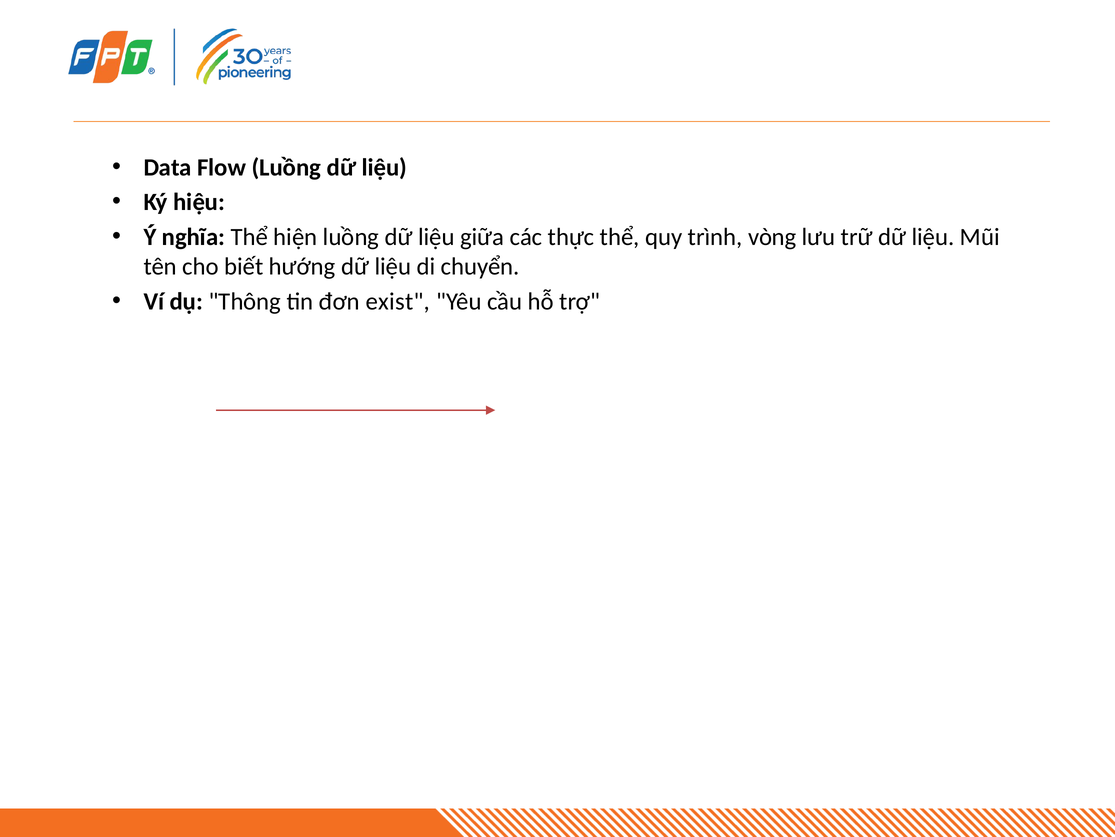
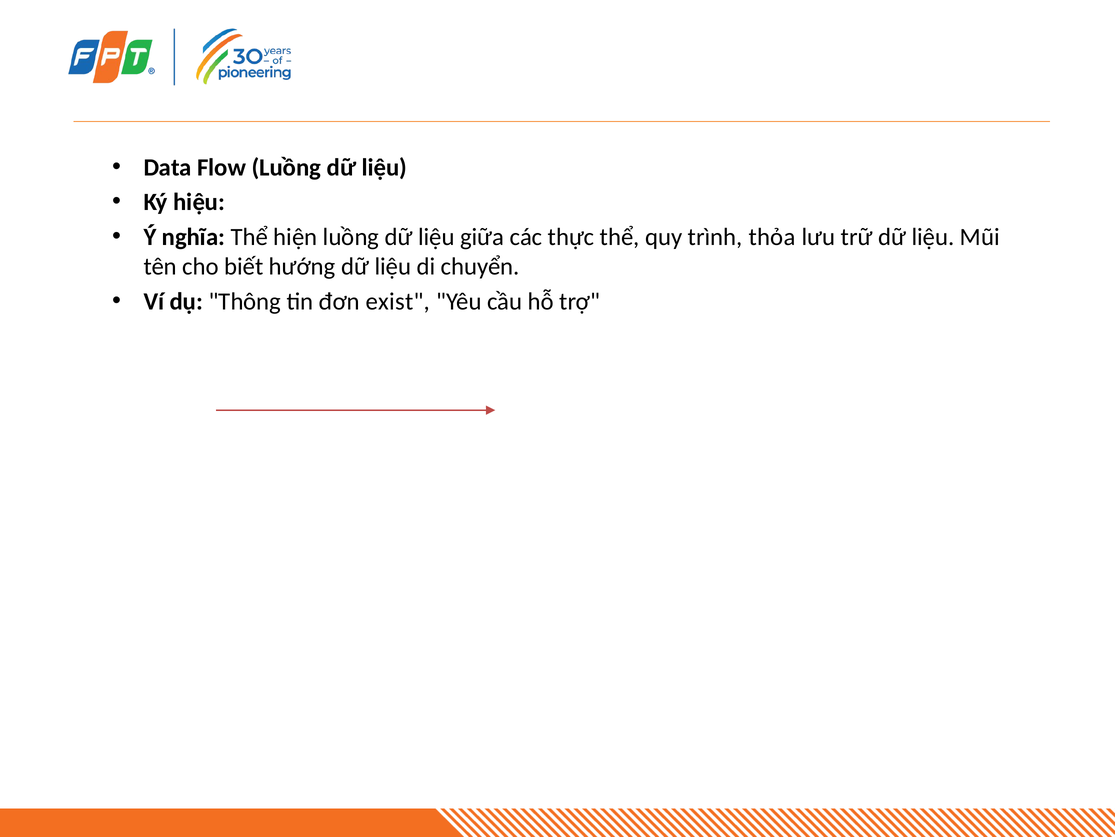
vòng: vòng -> thỏa
